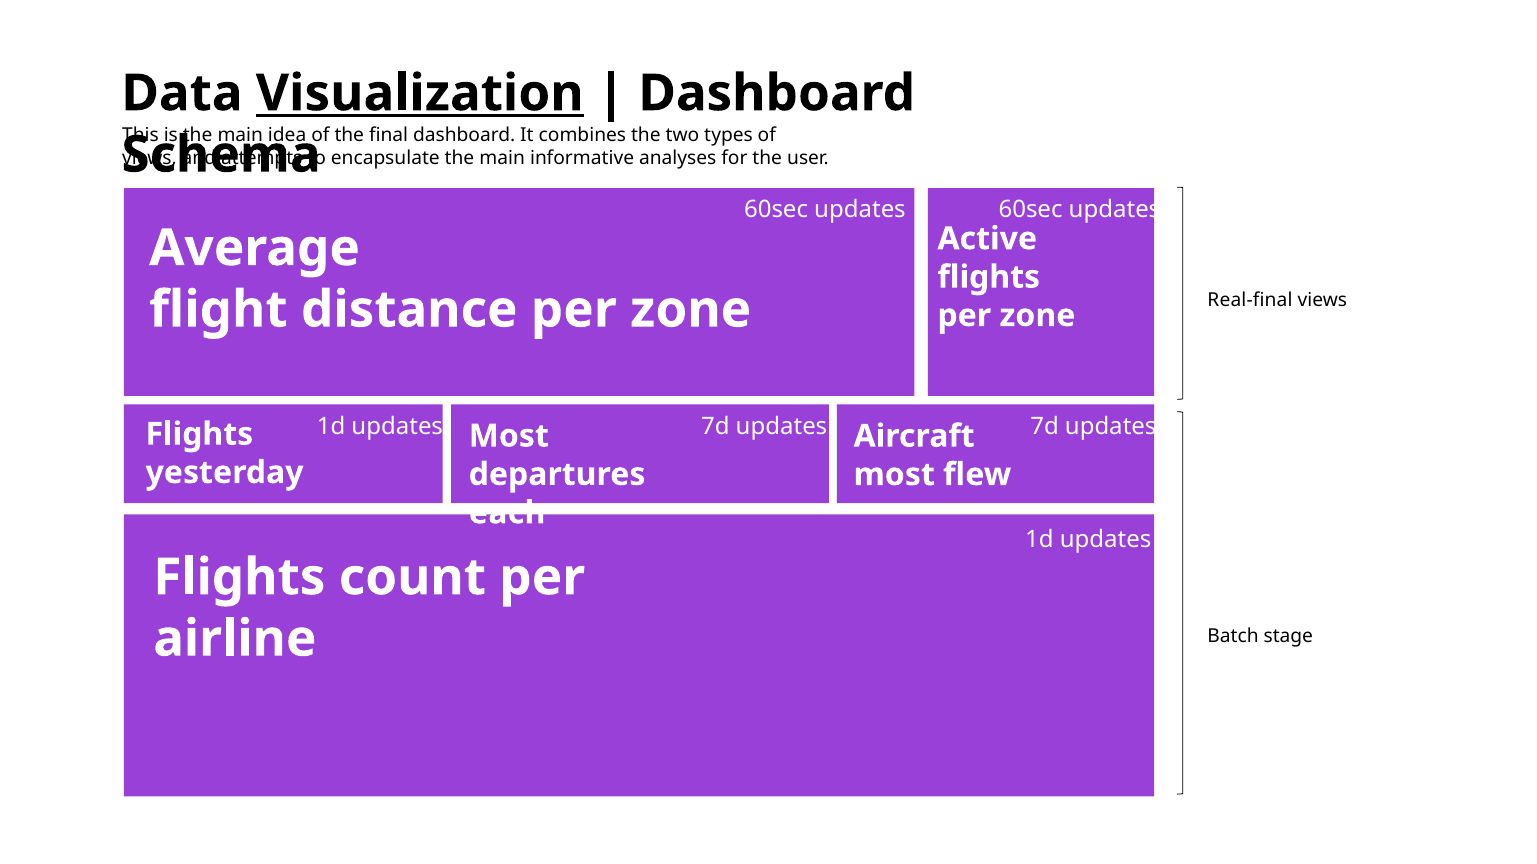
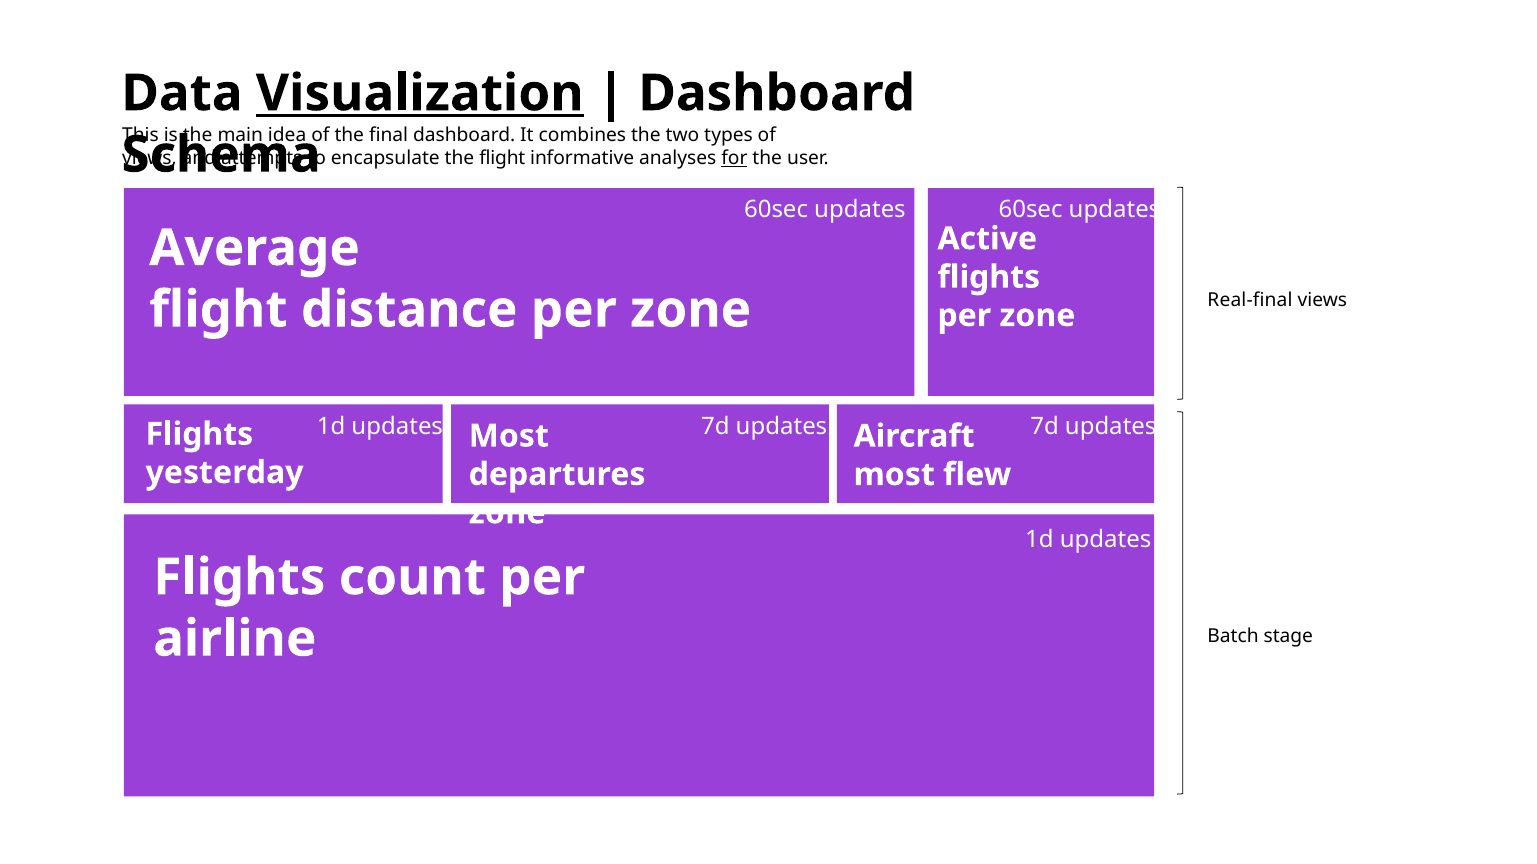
encapsulate the main: main -> flight
for underline: none -> present
each at (507, 513): each -> zone
